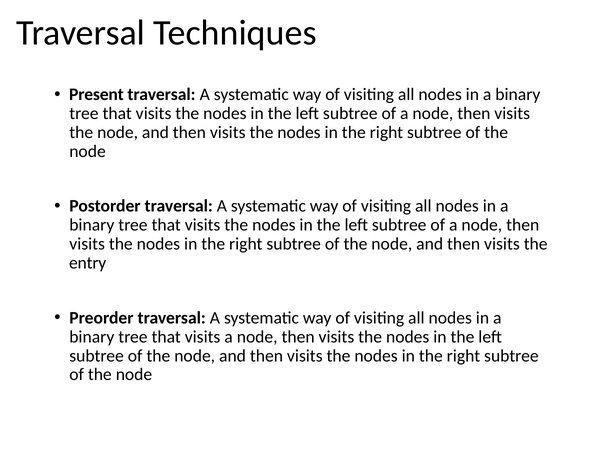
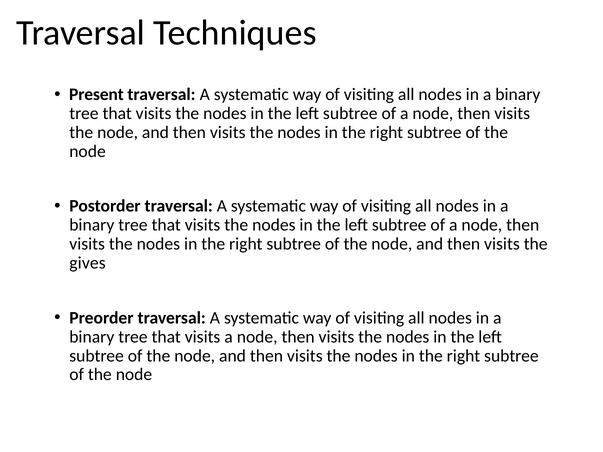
entry: entry -> gives
